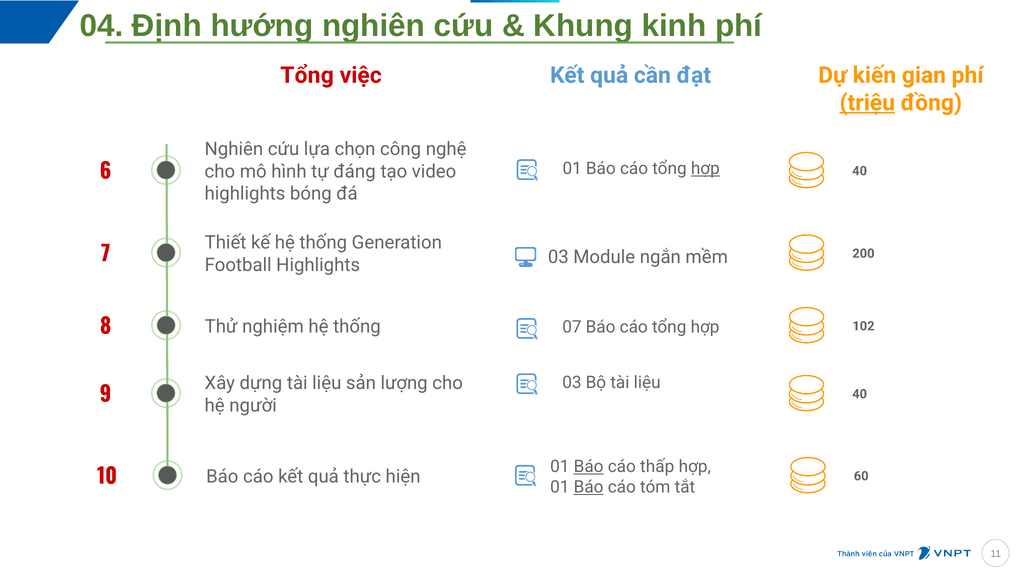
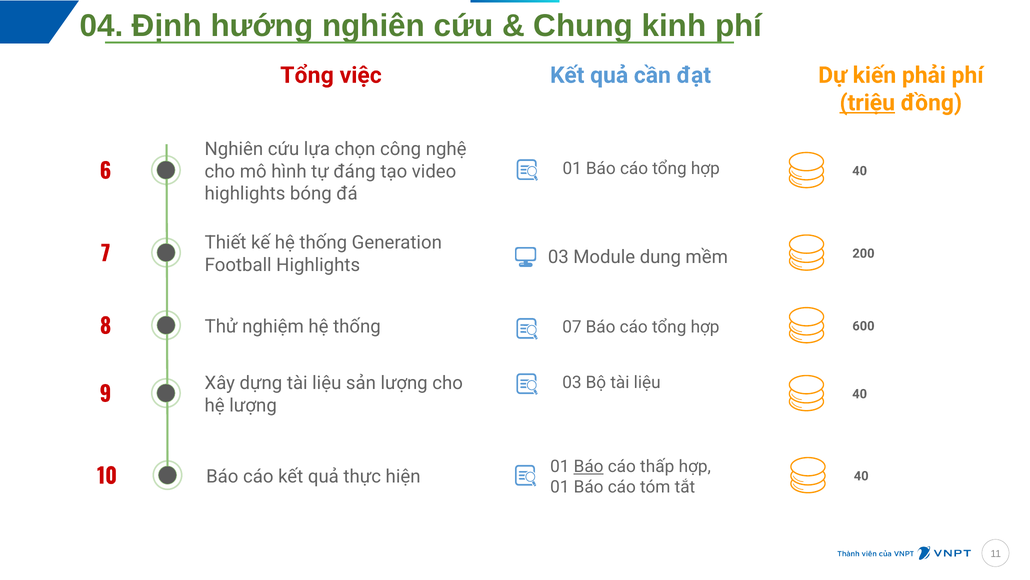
Khung: Khung -> Chung
gian: gian -> phải
hợp at (705, 168) underline: present -> none
ngắn: ngắn -> dung
102: 102 -> 600
hệ người: người -> lượng
hiện 60: 60 -> 40
Báo at (589, 487) underline: present -> none
